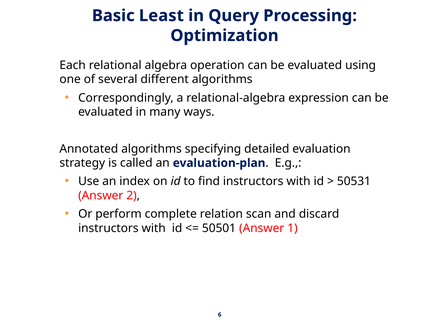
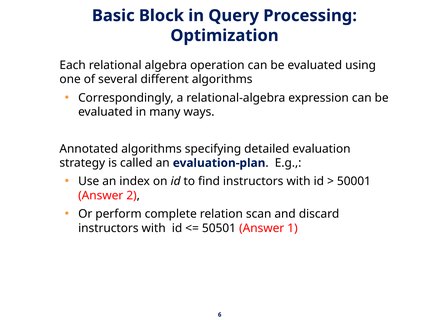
Least: Least -> Block
50531: 50531 -> 50001
